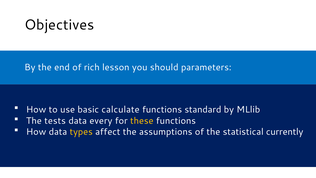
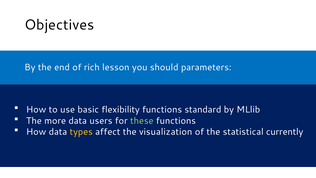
calculate: calculate -> flexibility
tests: tests -> more
every: every -> users
these colour: yellow -> light green
assumptions: assumptions -> visualization
